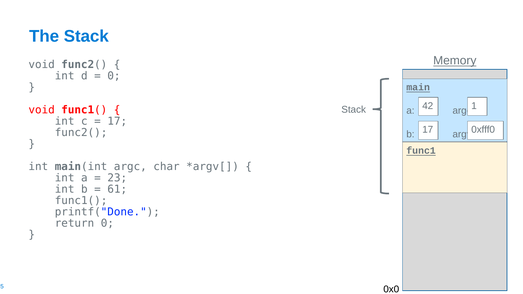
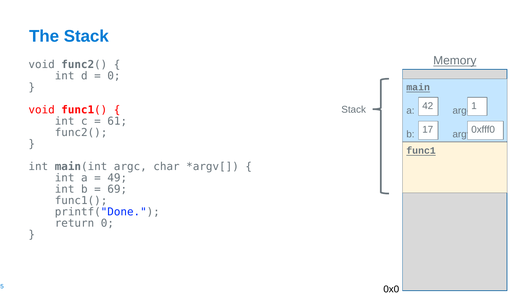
17 at (117, 121): 17 -> 61
23: 23 -> 49
61: 61 -> 69
